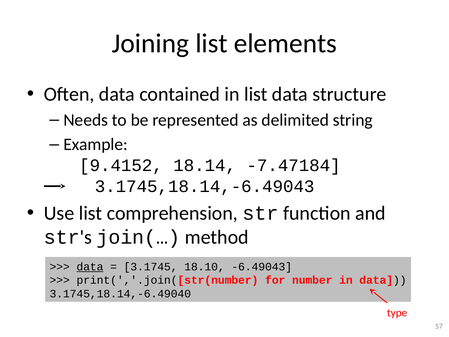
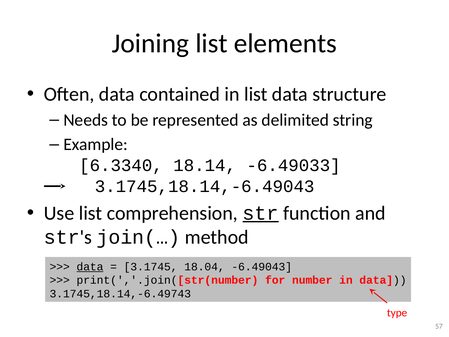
9.4152: 9.4152 -> 6.3340
-7.47184: -7.47184 -> -6.49033
str underline: none -> present
18.10: 18.10 -> 18.04
3.1745,18.14,-6.49040: 3.1745,18.14,-6.49040 -> 3.1745,18.14,-6.49743
